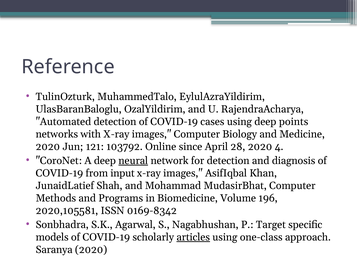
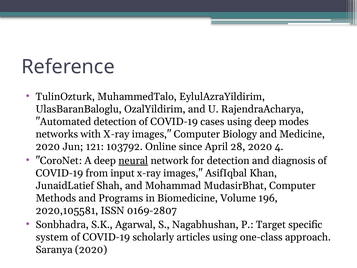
points: points -> modes
0169-8342: 0169-8342 -> 0169-2807
models: models -> system
articles underline: present -> none
